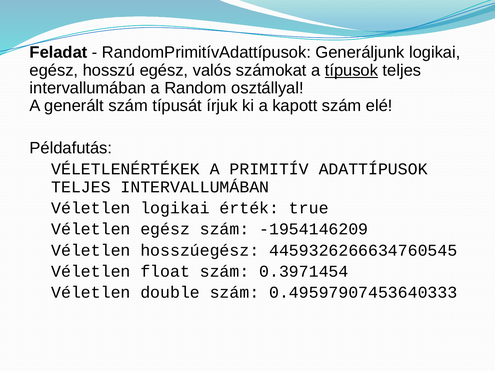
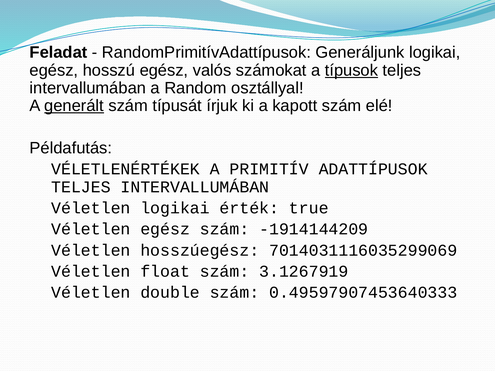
generált underline: none -> present
-1954146209: -1954146209 -> -1914144209
4459326266634760545: 4459326266634760545 -> 7014031116035299069
0.3971454: 0.3971454 -> 3.1267919
